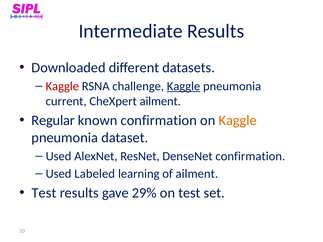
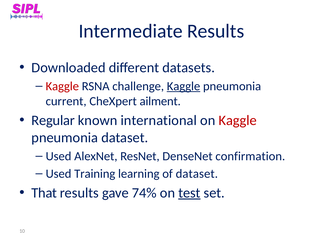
known confirmation: confirmation -> international
Kaggle at (238, 121) colour: orange -> red
Labeled: Labeled -> Training
of ailment: ailment -> dataset
Test at (44, 193): Test -> That
29%: 29% -> 74%
test at (189, 193) underline: none -> present
